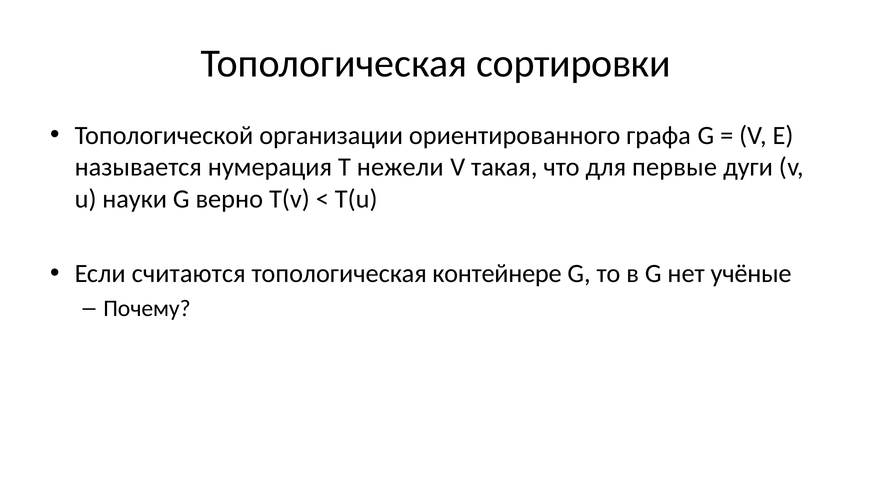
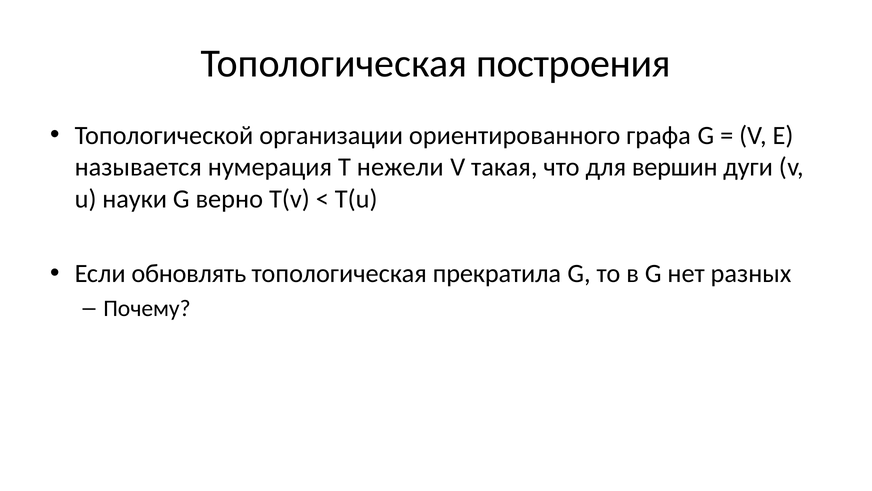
Топологическая сортировки: сортировки -> построения
первые: первые -> вершин
Если считаются: считаются -> обновлять
контейнере: контейнере -> прекратила
учёные: учёные -> разных
